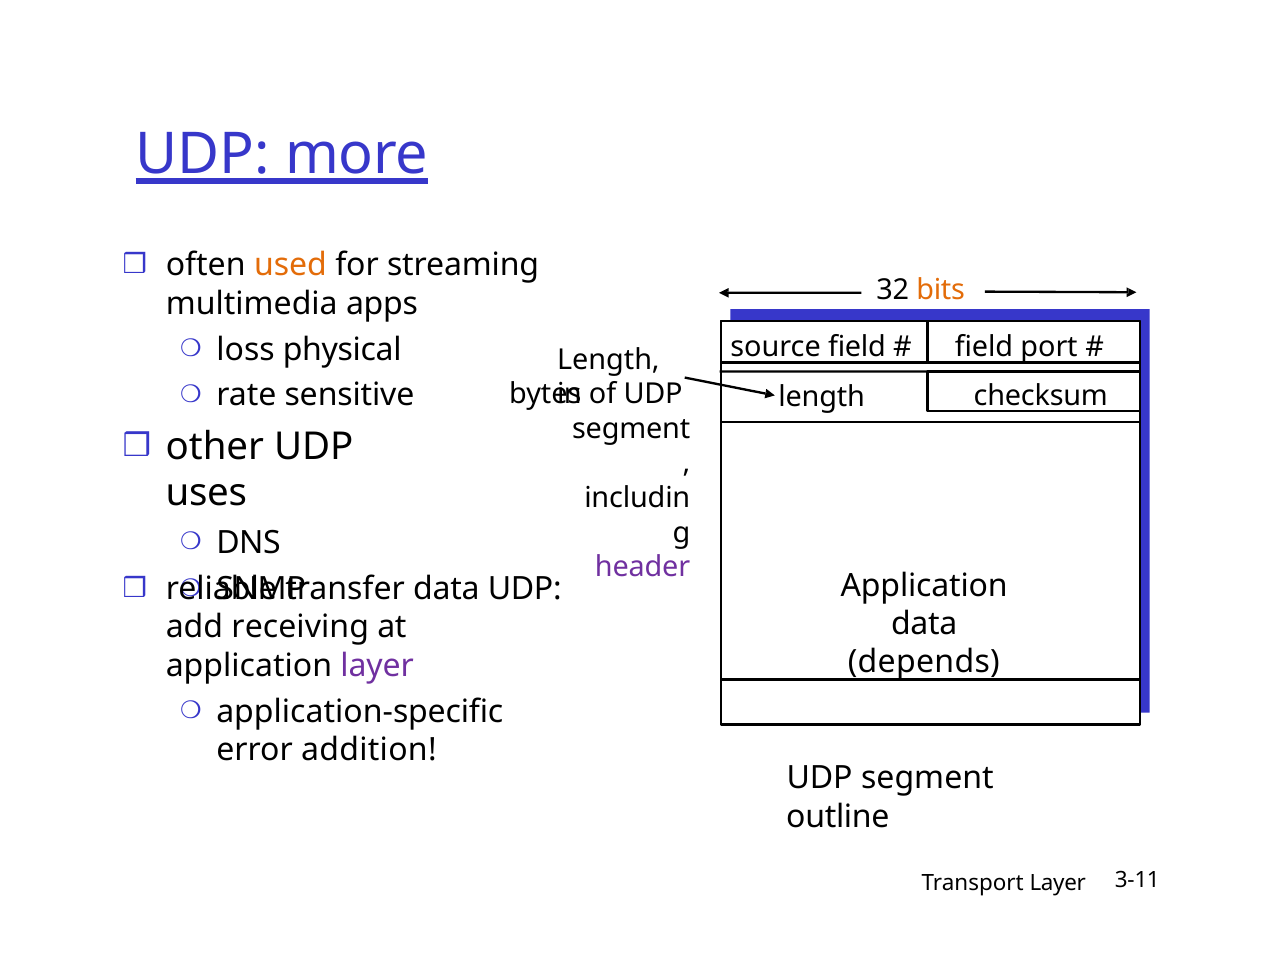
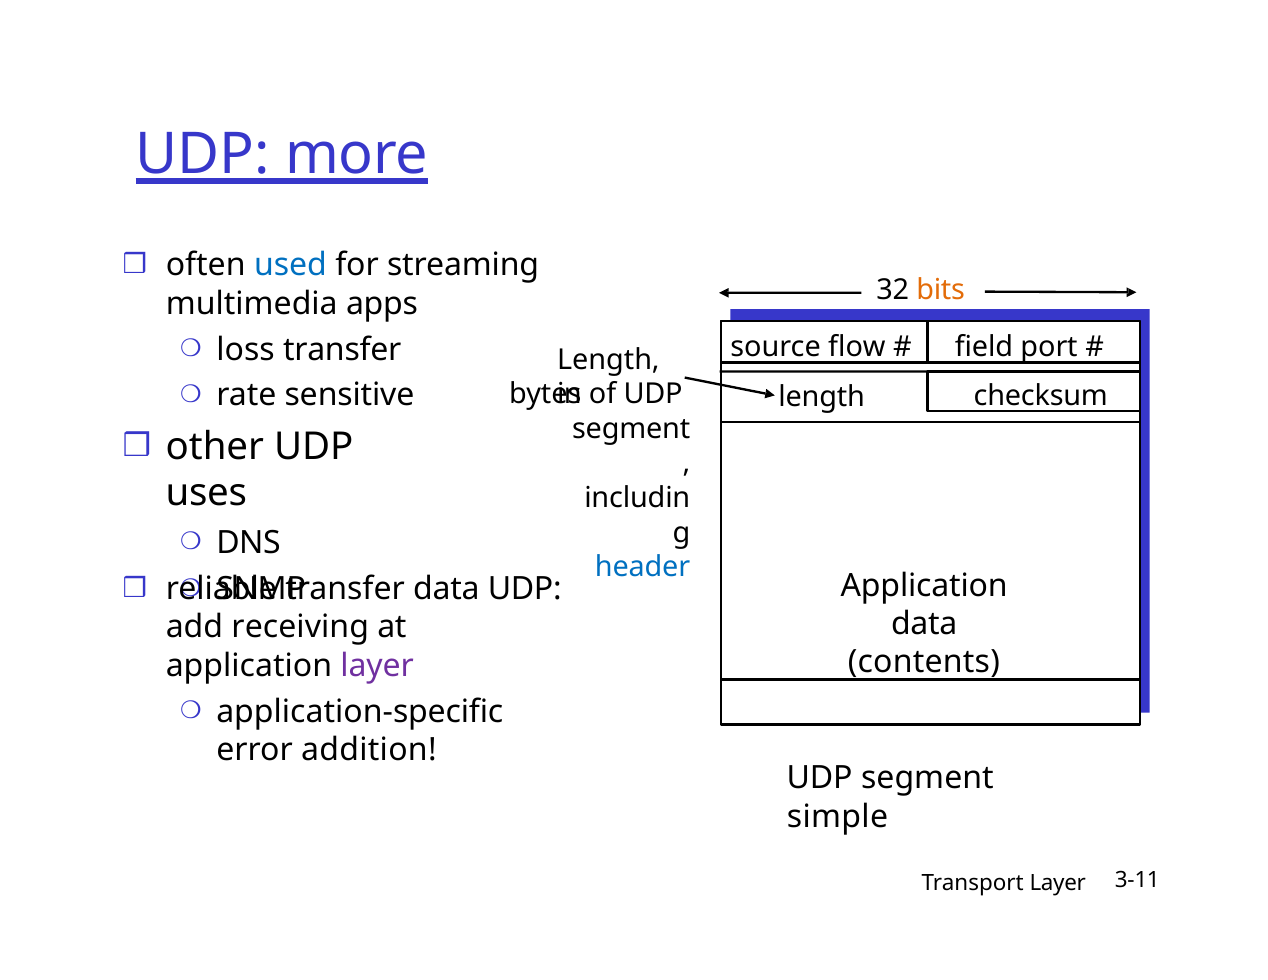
used colour: orange -> blue
loss physical: physical -> transfer
source field: field -> flow
header colour: purple -> blue
depends: depends -> contents
outline: outline -> simple
